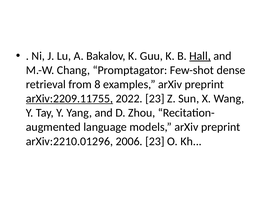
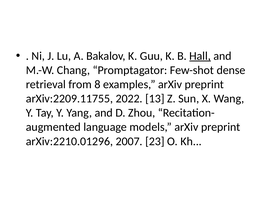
arXiv:2209.11755 underline: present -> none
2022 23: 23 -> 13
2006: 2006 -> 2007
